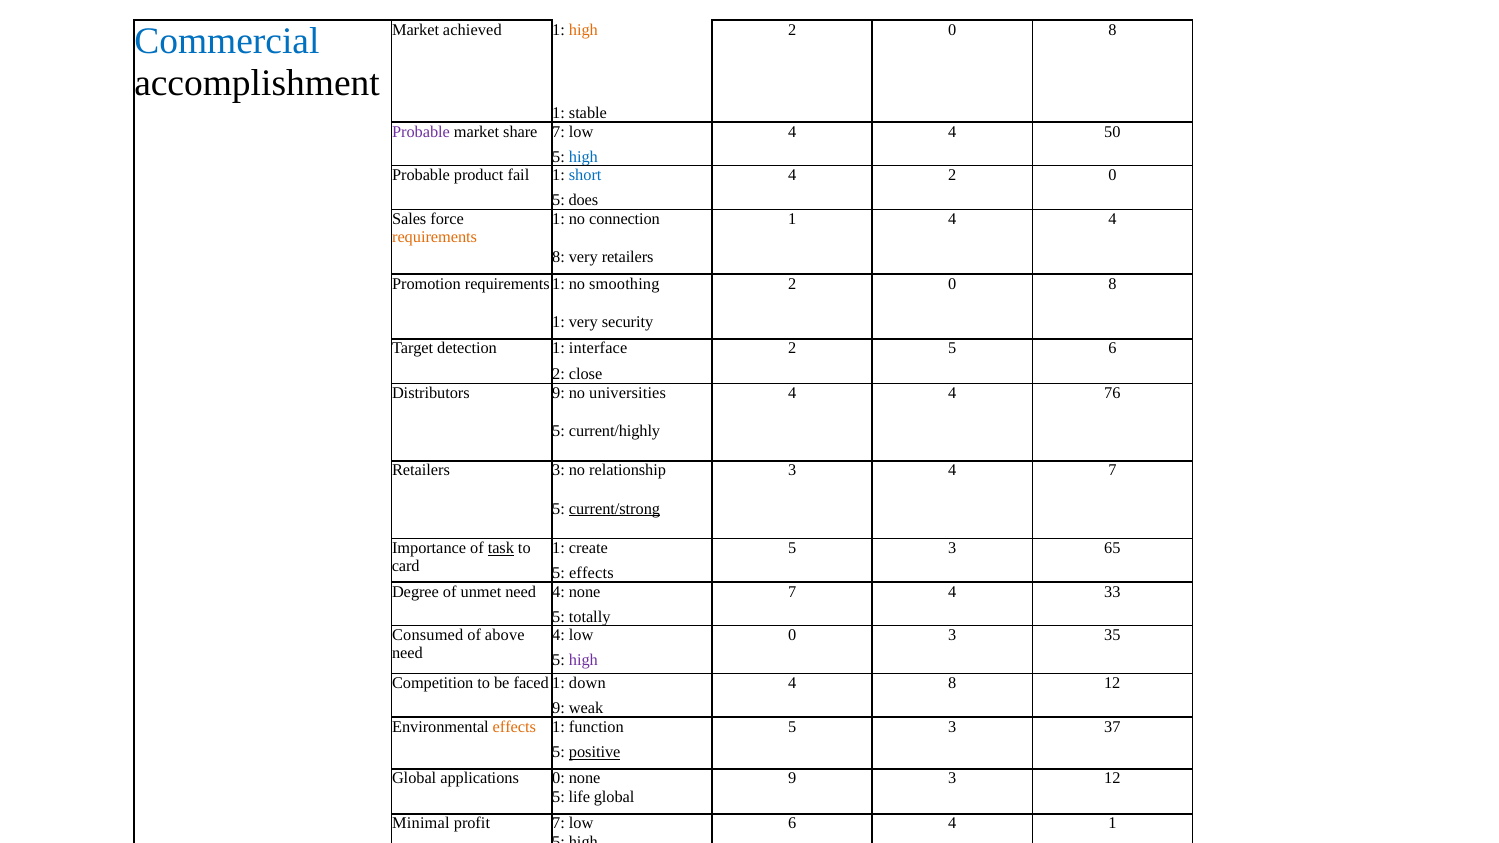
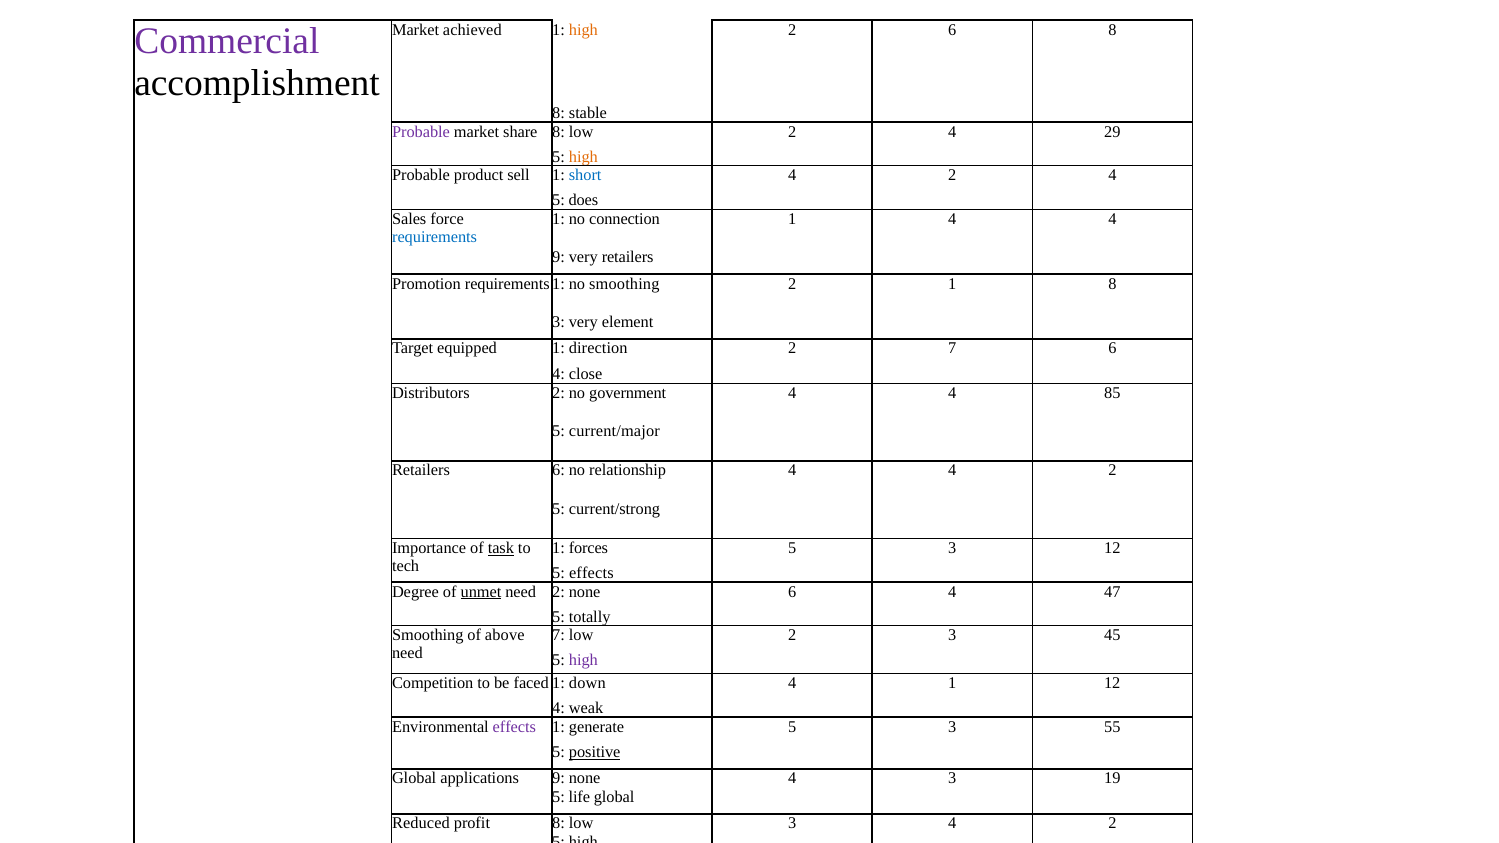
0 at (952, 30): 0 -> 6
Commercial colour: blue -> purple
1 at (559, 113): 1 -> 8
share 7: 7 -> 8
4 at (792, 132): 4 -> 2
50: 50 -> 29
high at (583, 157) colour: blue -> orange
fail: fail -> sell
4 2 0: 0 -> 4
requirements colour: orange -> blue
8 at (559, 258): 8 -> 9
0 at (952, 284): 0 -> 1
1 at (559, 322): 1 -> 3
security: security -> element
detection: detection -> equipped
interface: interface -> direction
2 5: 5 -> 7
2 at (559, 374): 2 -> 4
Distributors 9: 9 -> 2
universities: universities -> government
76: 76 -> 85
current/highly: current/highly -> current/major
Retailers 3: 3 -> 6
relationship 3: 3 -> 4
7 at (1112, 471): 7 -> 2
current/strong underline: present -> none
create: create -> forces
3 65: 65 -> 12
card: card -> tech
unmet underline: none -> present
4 at (559, 592): 4 -> 2
none 7: 7 -> 6
33: 33 -> 47
Consumed at (428, 636): Consumed -> Smoothing
4 at (559, 636): 4 -> 7
0 at (792, 636): 0 -> 2
35: 35 -> 45
8 at (952, 683): 8 -> 1
9 at (559, 708): 9 -> 4
effects at (514, 727) colour: orange -> purple
function: function -> generate
37: 37 -> 55
applications 0: 0 -> 9
none 9: 9 -> 4
3 12: 12 -> 19
Minimal: Minimal -> Reduced
profit 7: 7 -> 8
low 6: 6 -> 3
1 at (1112, 824): 1 -> 2
